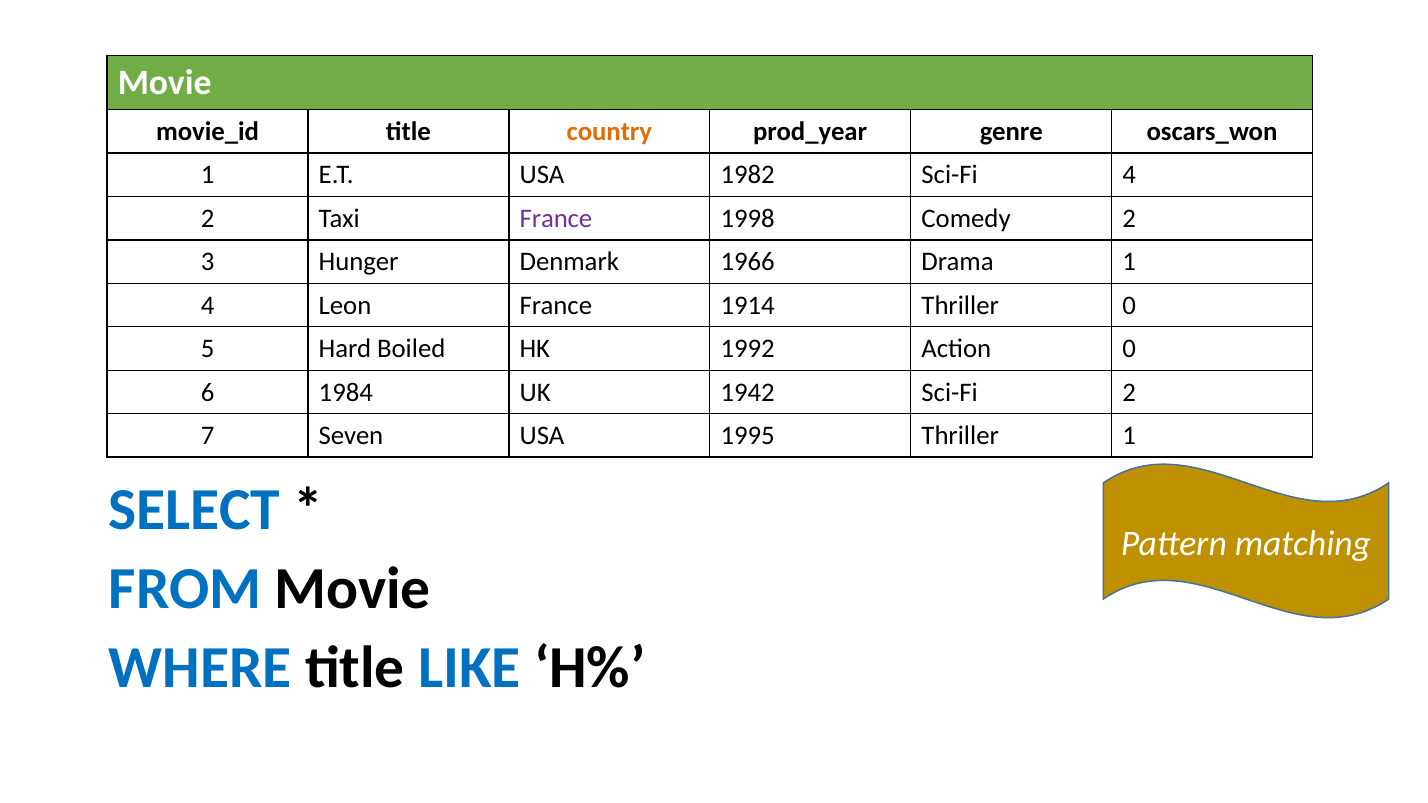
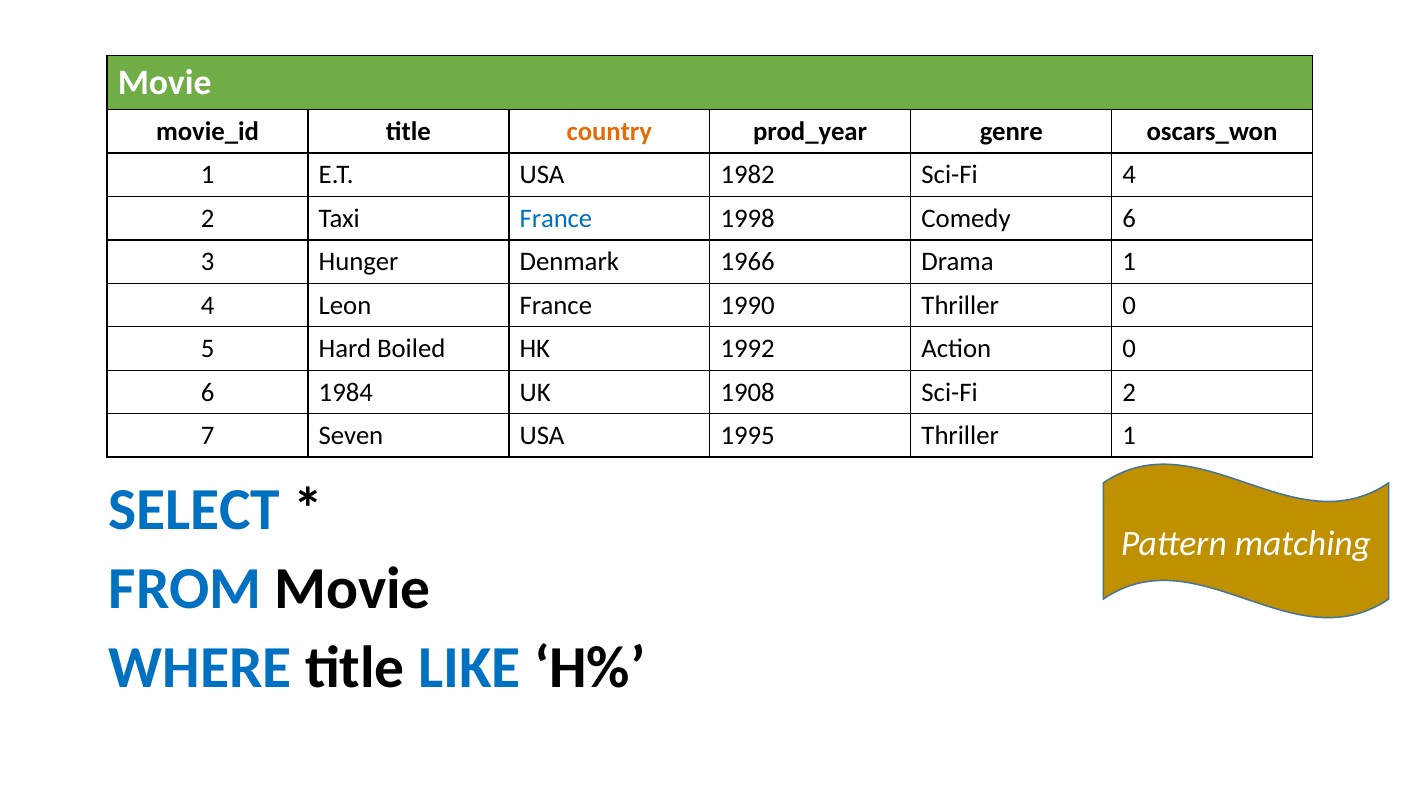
France at (556, 219) colour: purple -> blue
Comedy 2: 2 -> 6
1914: 1914 -> 1990
1942: 1942 -> 1908
